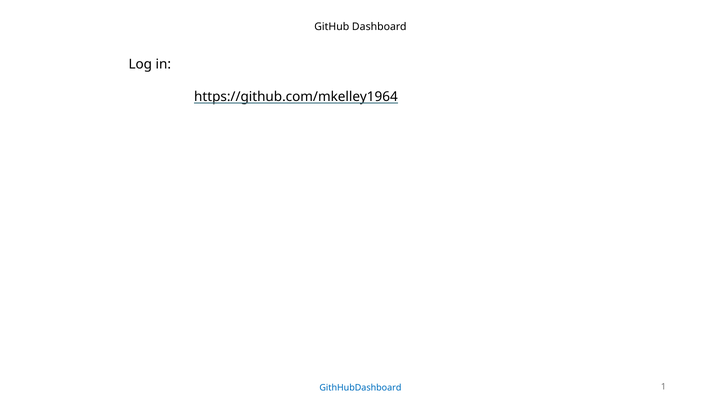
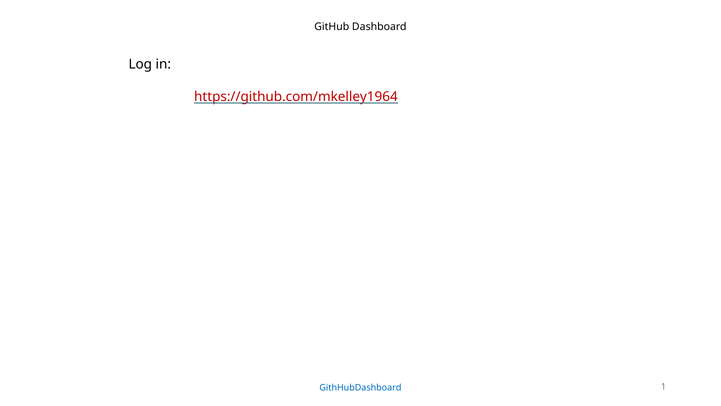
https://github.com/mkelley1964 colour: black -> red
